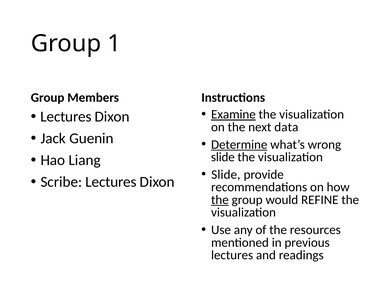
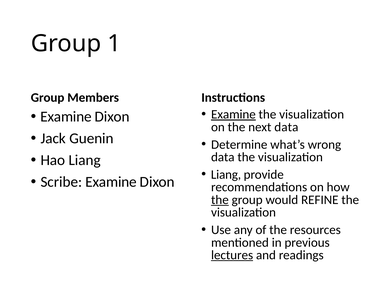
Lectures at (66, 117): Lectures -> Examine
Determine underline: present -> none
slide at (223, 157): slide -> data
Slide at (226, 175): Slide -> Liang
Scribe Lectures: Lectures -> Examine
lectures at (232, 256) underline: none -> present
